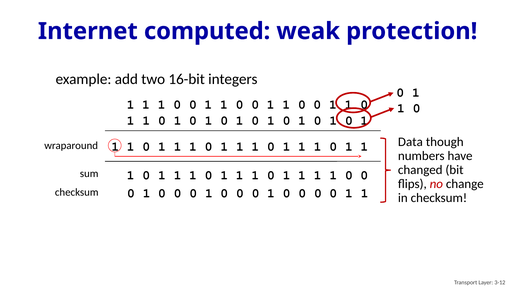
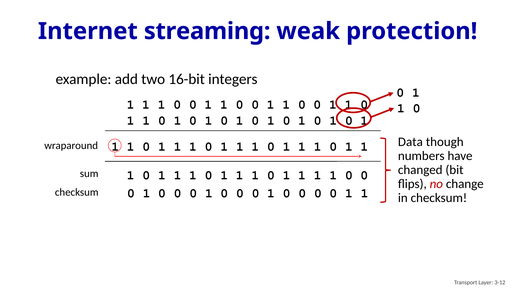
computed: computed -> streaming
